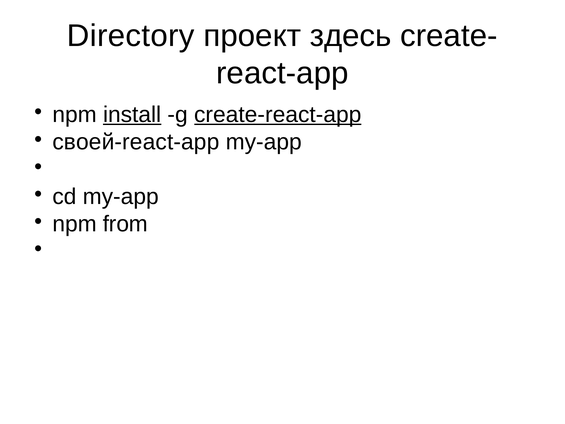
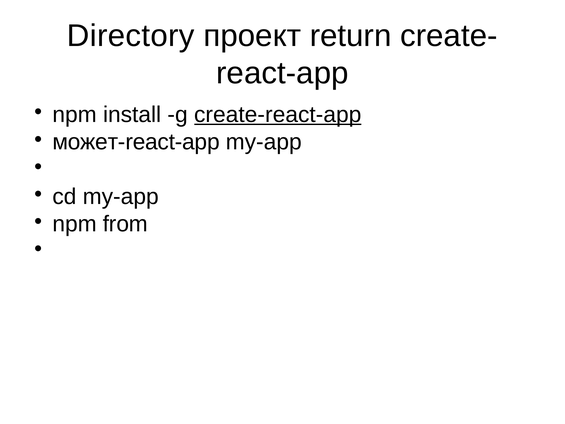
здесь: здесь -> return
install underline: present -> none
своей-react-app: своей-react-app -> может-react-app
